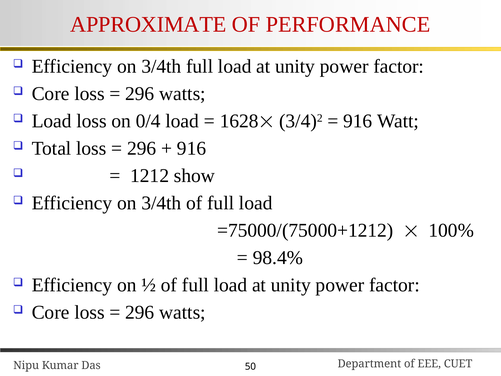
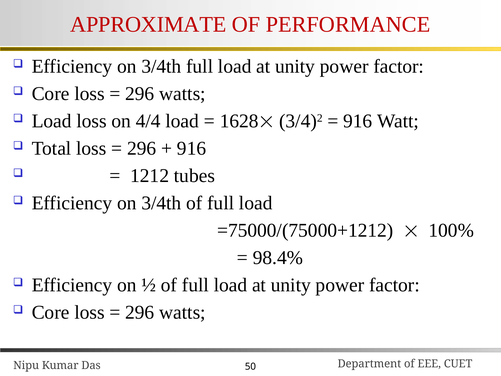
0/4: 0/4 -> 4/4
show: show -> tubes
